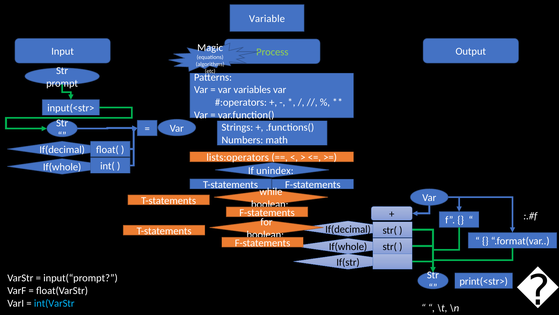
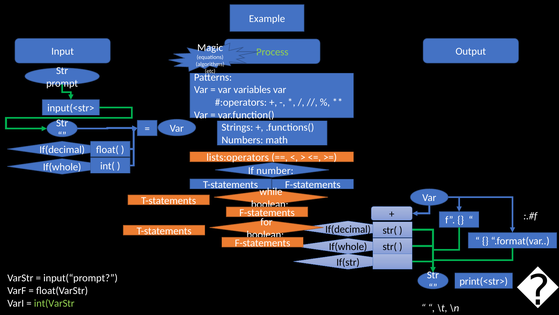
Variable: Variable -> Example
unindex: unindex -> number
int(VarStr colour: light blue -> light green
